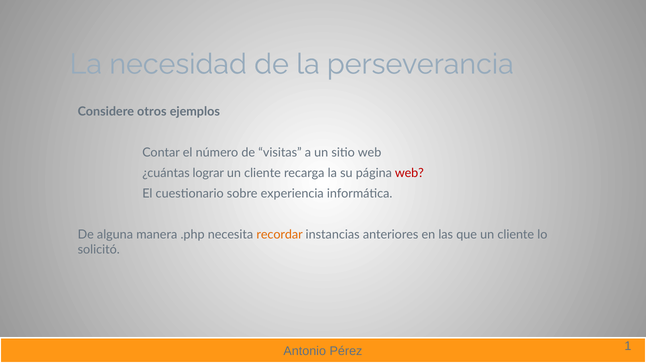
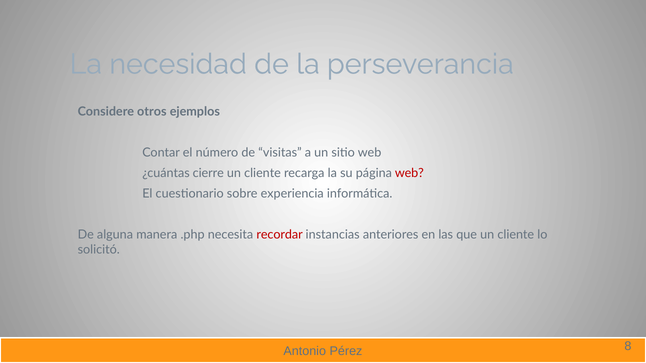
lograr: lograr -> cierre
recordar colour: orange -> red
1: 1 -> 8
